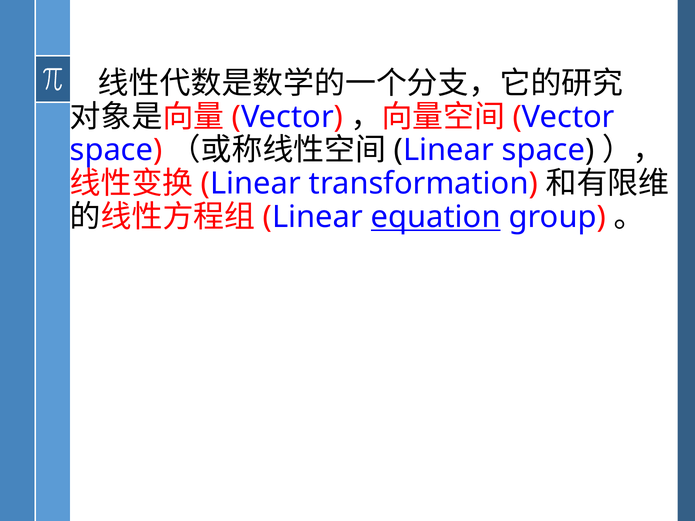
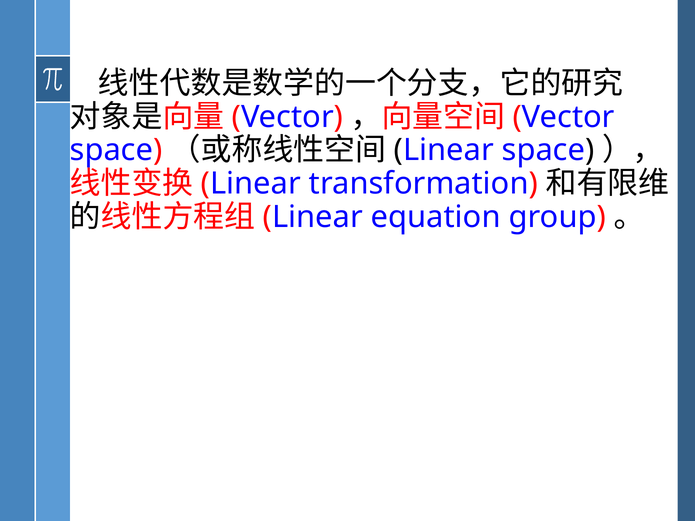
equation underline: present -> none
